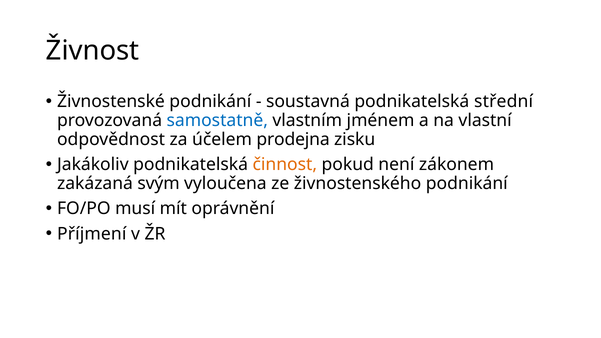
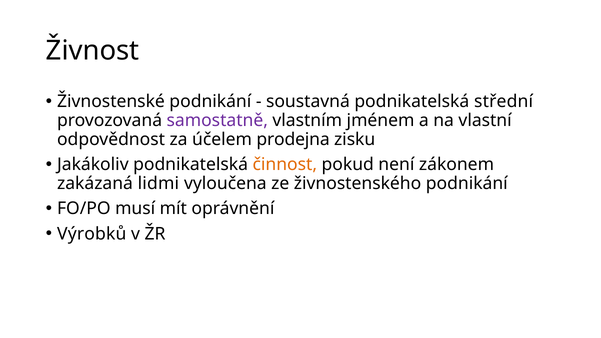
samostatně colour: blue -> purple
svým: svým -> lidmi
Příjmení: Příjmení -> Výrobků
